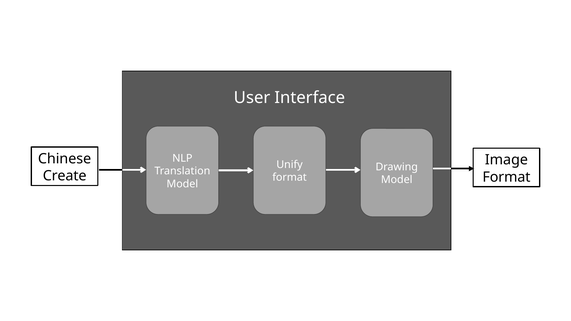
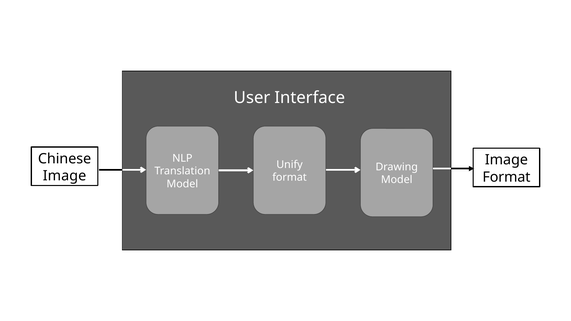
Create at (65, 176): Create -> Image
